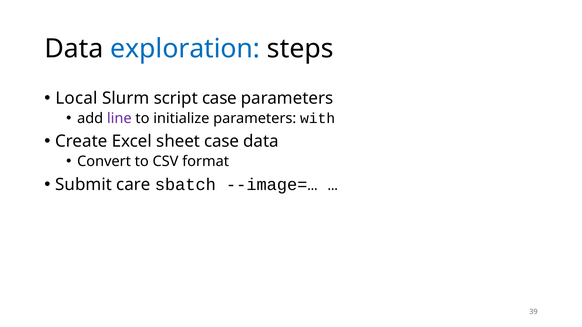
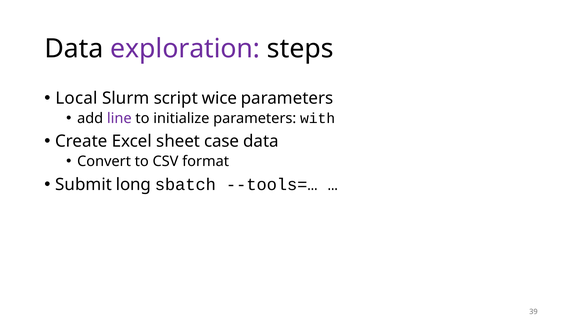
exploration colour: blue -> purple
script case: case -> wice
care: care -> long
--image=…: --image=… -> --tools=…
